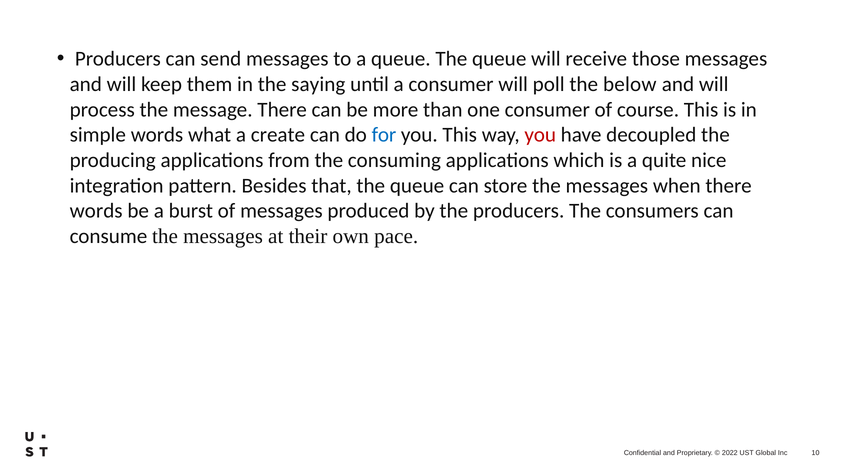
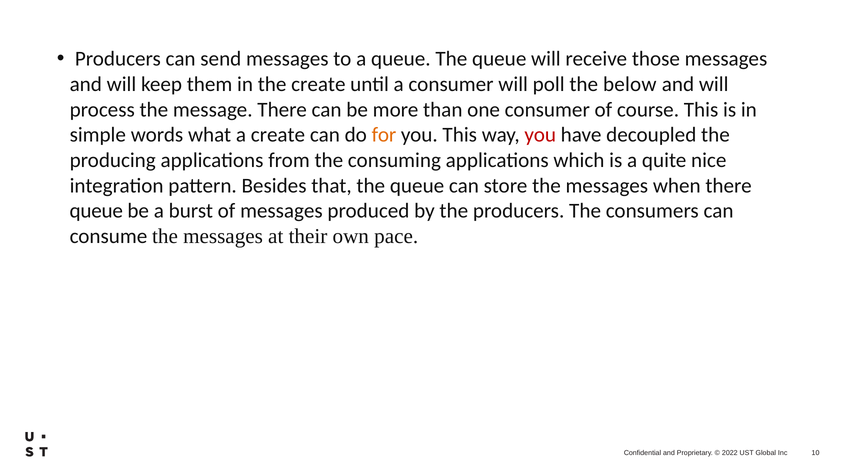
the saying: saying -> create
for colour: blue -> orange
words at (96, 211): words -> queue
